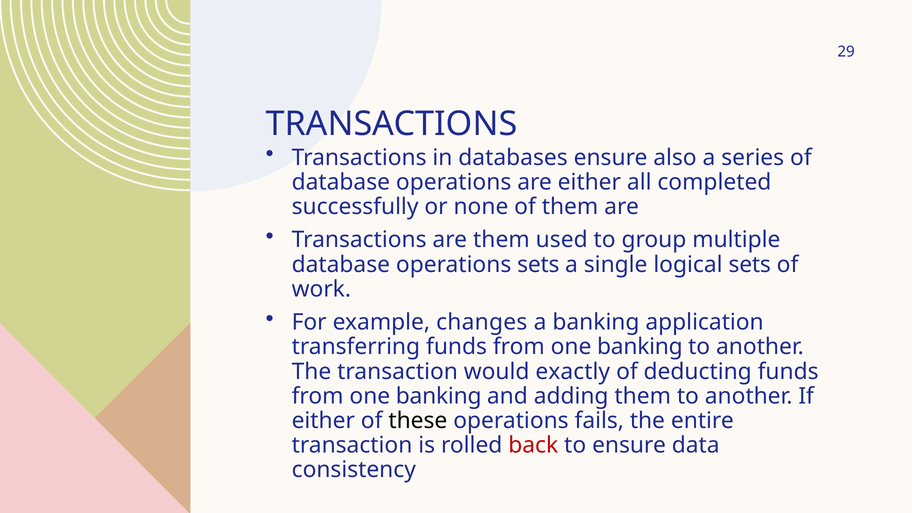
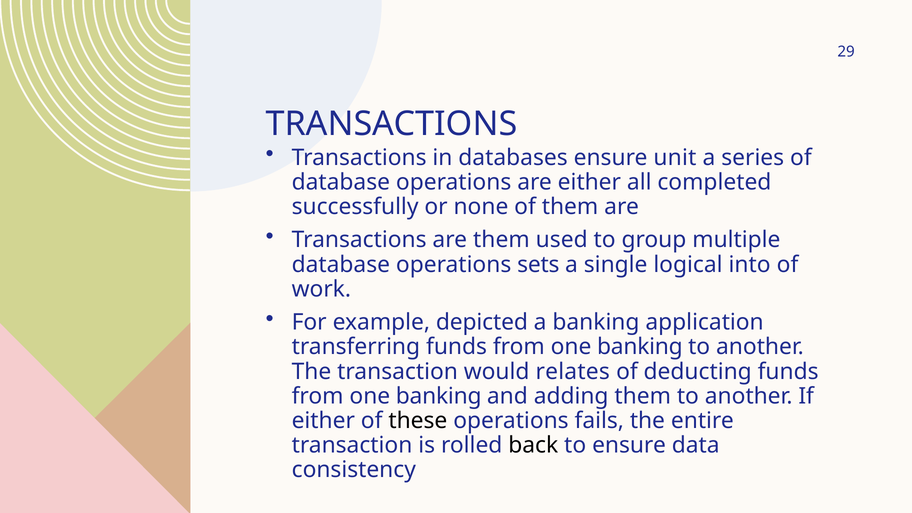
also: also -> unit
logical sets: sets -> into
changes: changes -> depicted
exactly: exactly -> relates
back colour: red -> black
